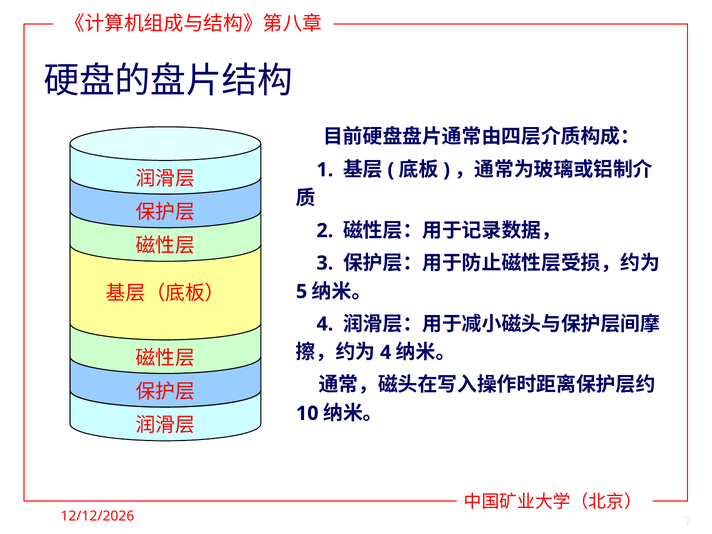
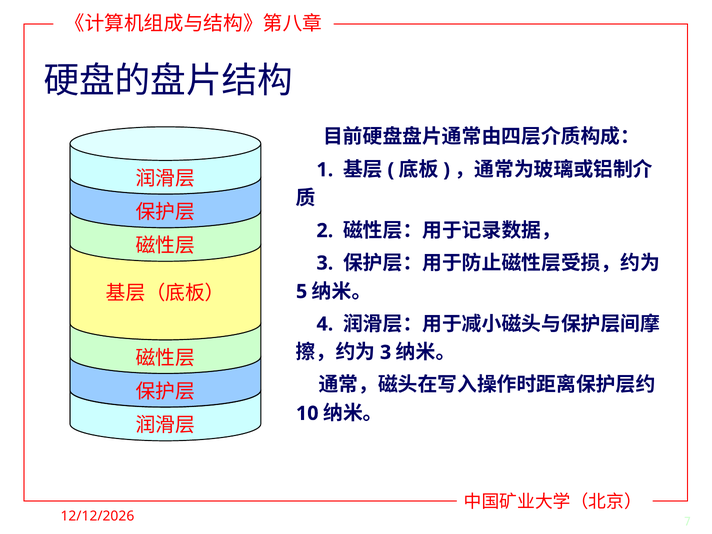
4 at (386, 352): 4 -> 3
